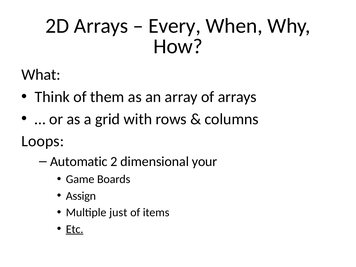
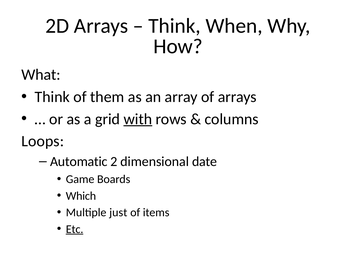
Every at (175, 26): Every -> Think
with underline: none -> present
your: your -> date
Assign: Assign -> Which
